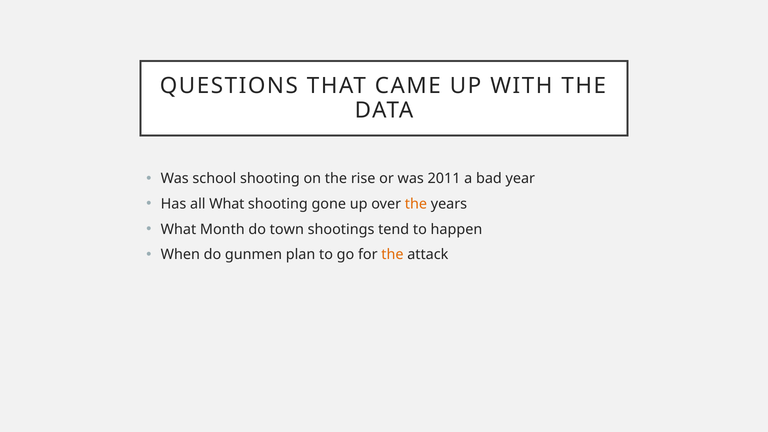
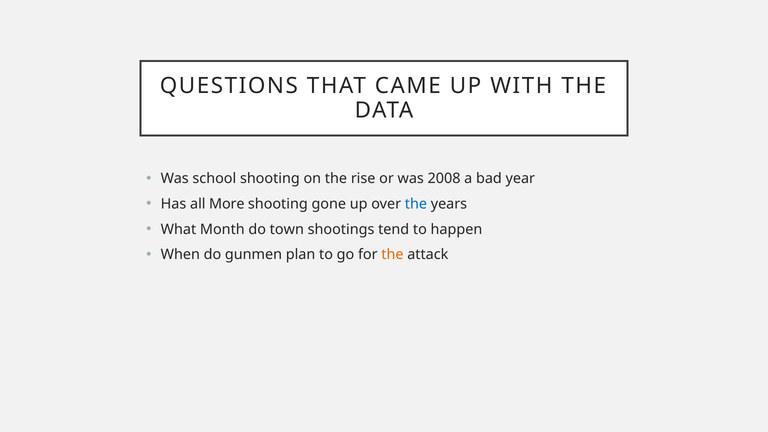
2011: 2011 -> 2008
all What: What -> More
the at (416, 204) colour: orange -> blue
